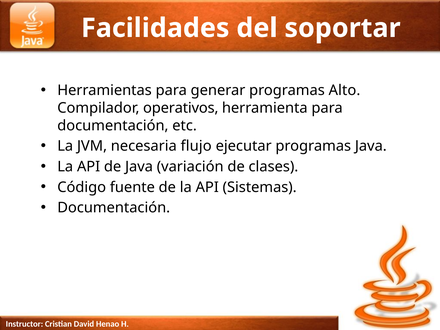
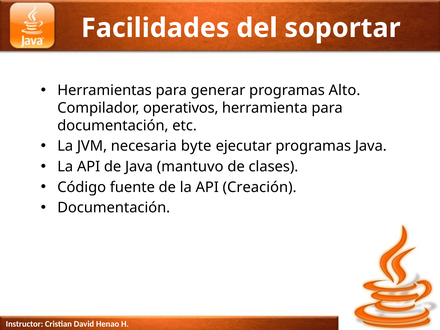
flujo: flujo -> byte
variación: variación -> mantuvo
Sistemas: Sistemas -> Creación
